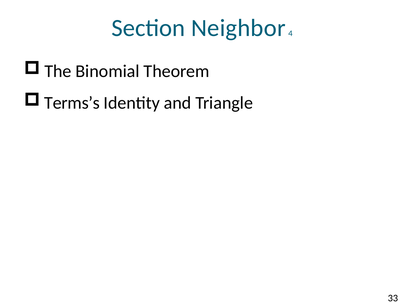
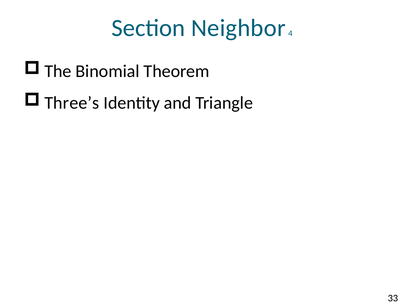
Terms’s: Terms’s -> Three’s
